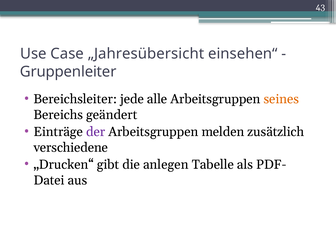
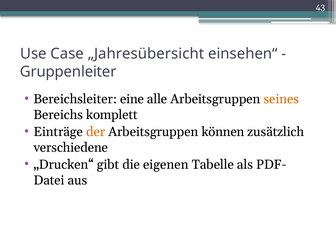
jede: jede -> eine
geändert: geändert -> komplett
der colour: purple -> orange
melden: melden -> können
anlegen: anlegen -> eigenen
